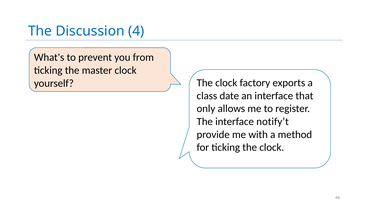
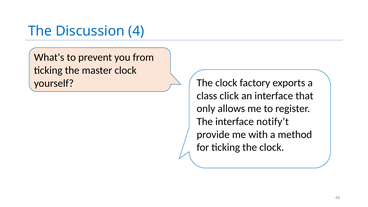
date: date -> click
